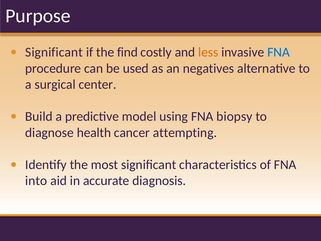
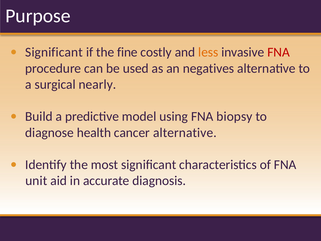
find: find -> fine
FNA at (279, 52) colour: blue -> red
center: center -> nearly
cancer attempting: attempting -> alternative
into: into -> unit
